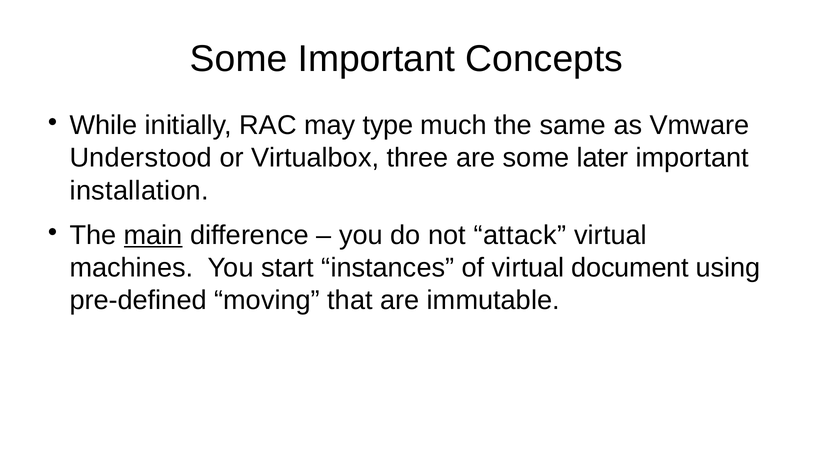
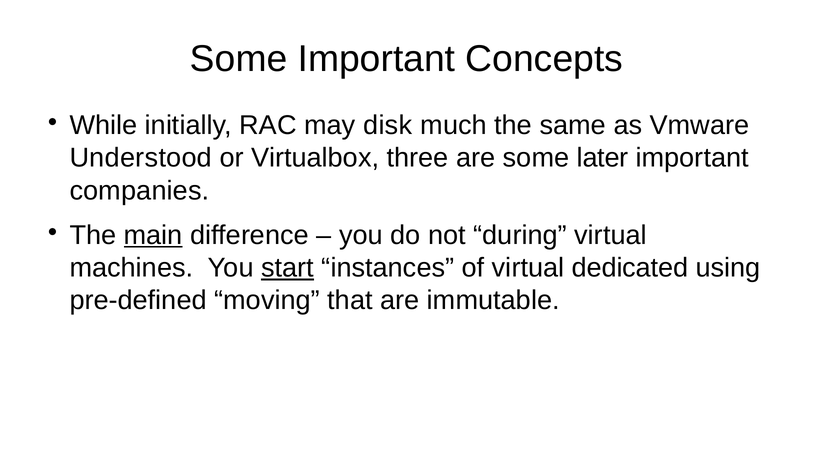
type: type -> disk
installation: installation -> companies
attack: attack -> during
start underline: none -> present
document: document -> dedicated
